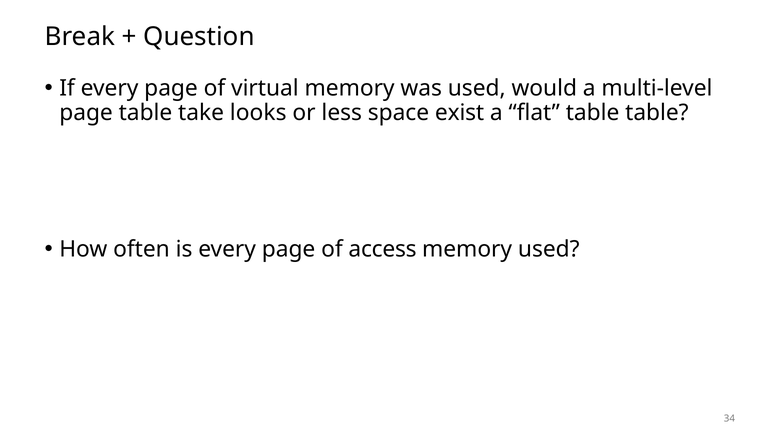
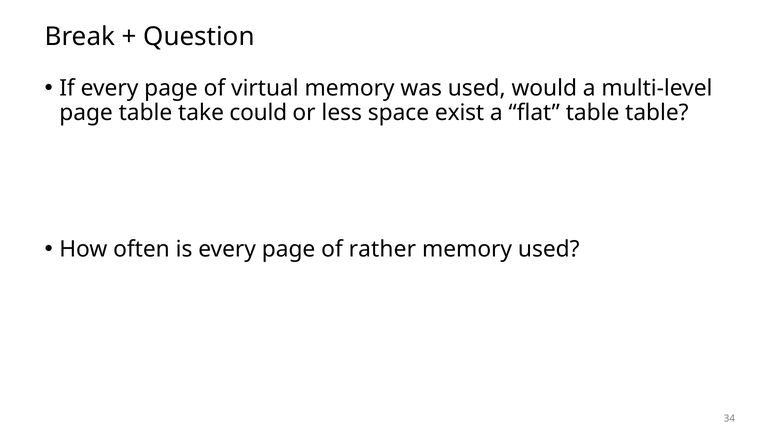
looks: looks -> could
access: access -> rather
